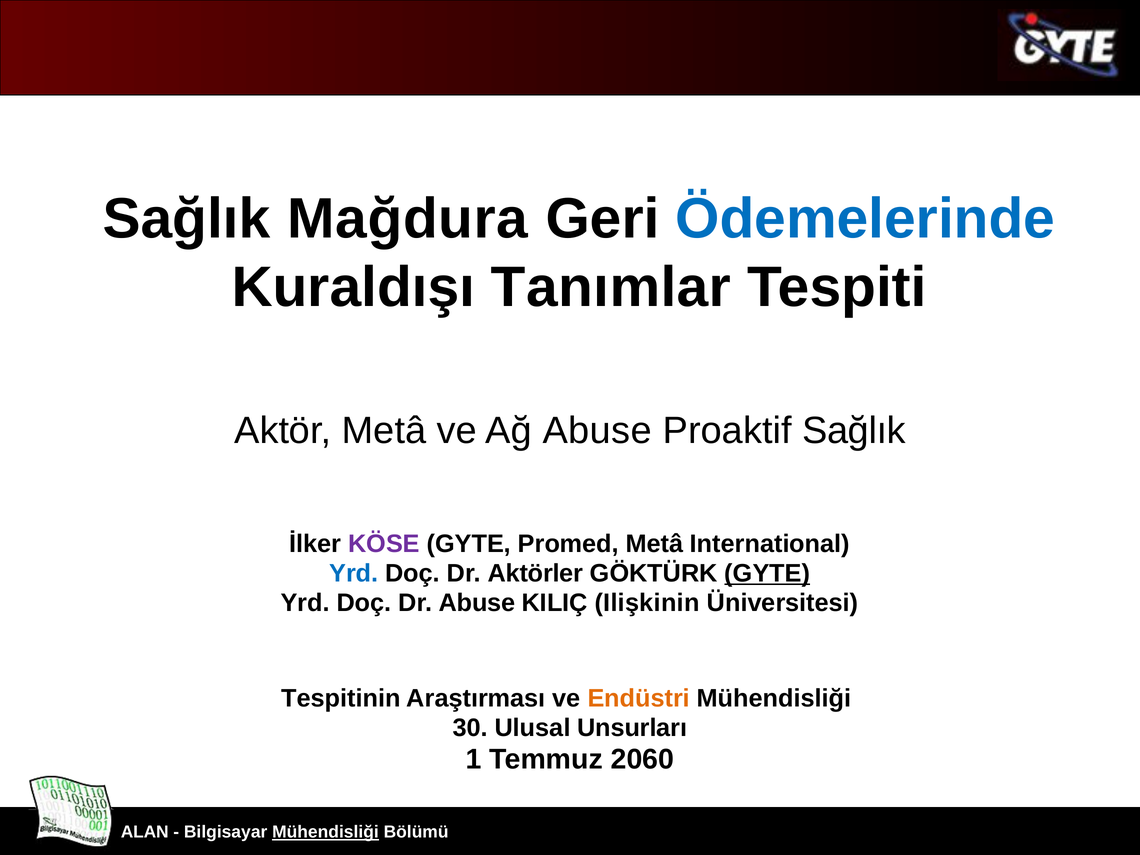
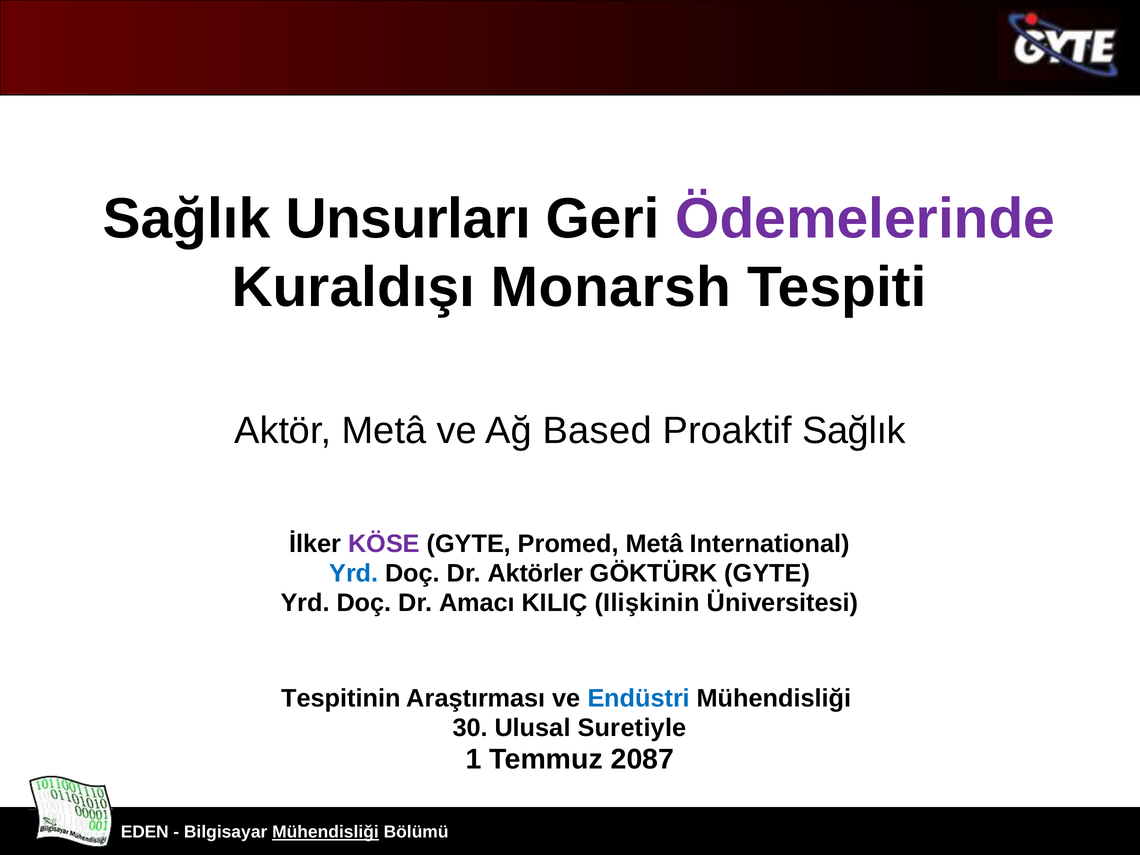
Mağdura: Mağdura -> Unsurları
Ödemelerinde colour: blue -> purple
Tanımlar: Tanımlar -> Monarsh
Ağ Abuse: Abuse -> Based
GYTE at (767, 573) underline: present -> none
Dr Abuse: Abuse -> Amacı
Endüstri colour: orange -> blue
Unsurları: Unsurları -> Suretiyle
2060: 2060 -> 2087
ALAN: ALAN -> EDEN
